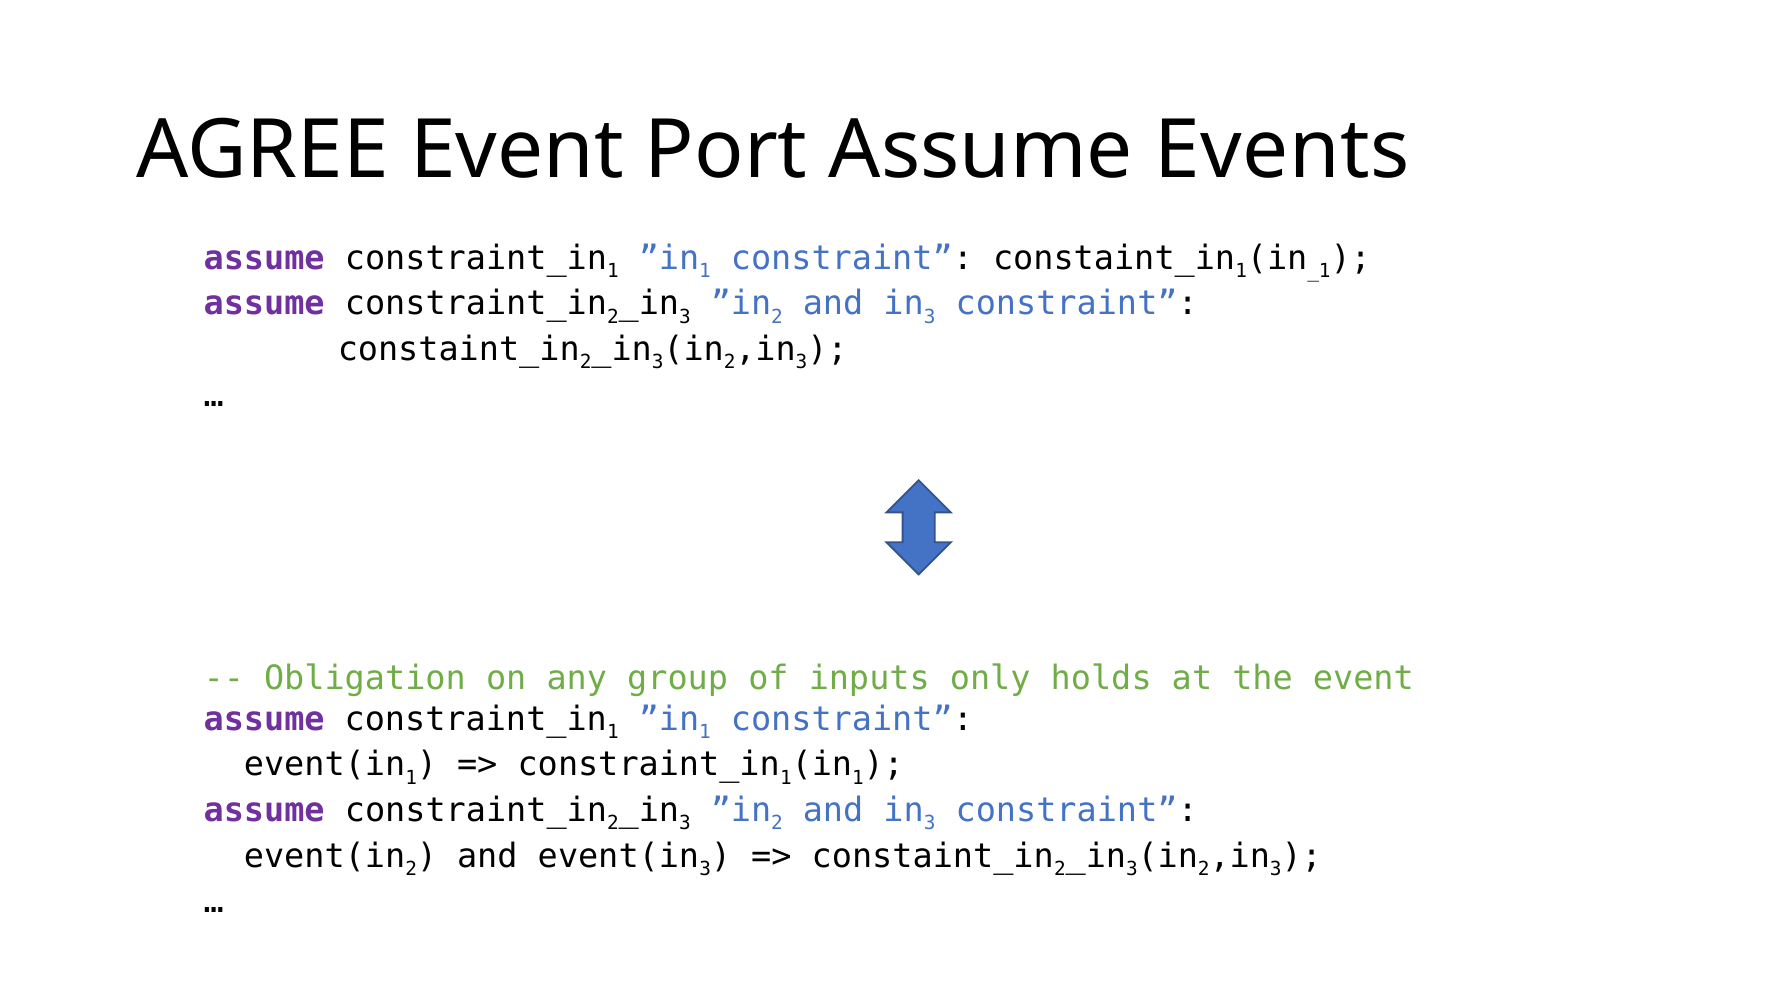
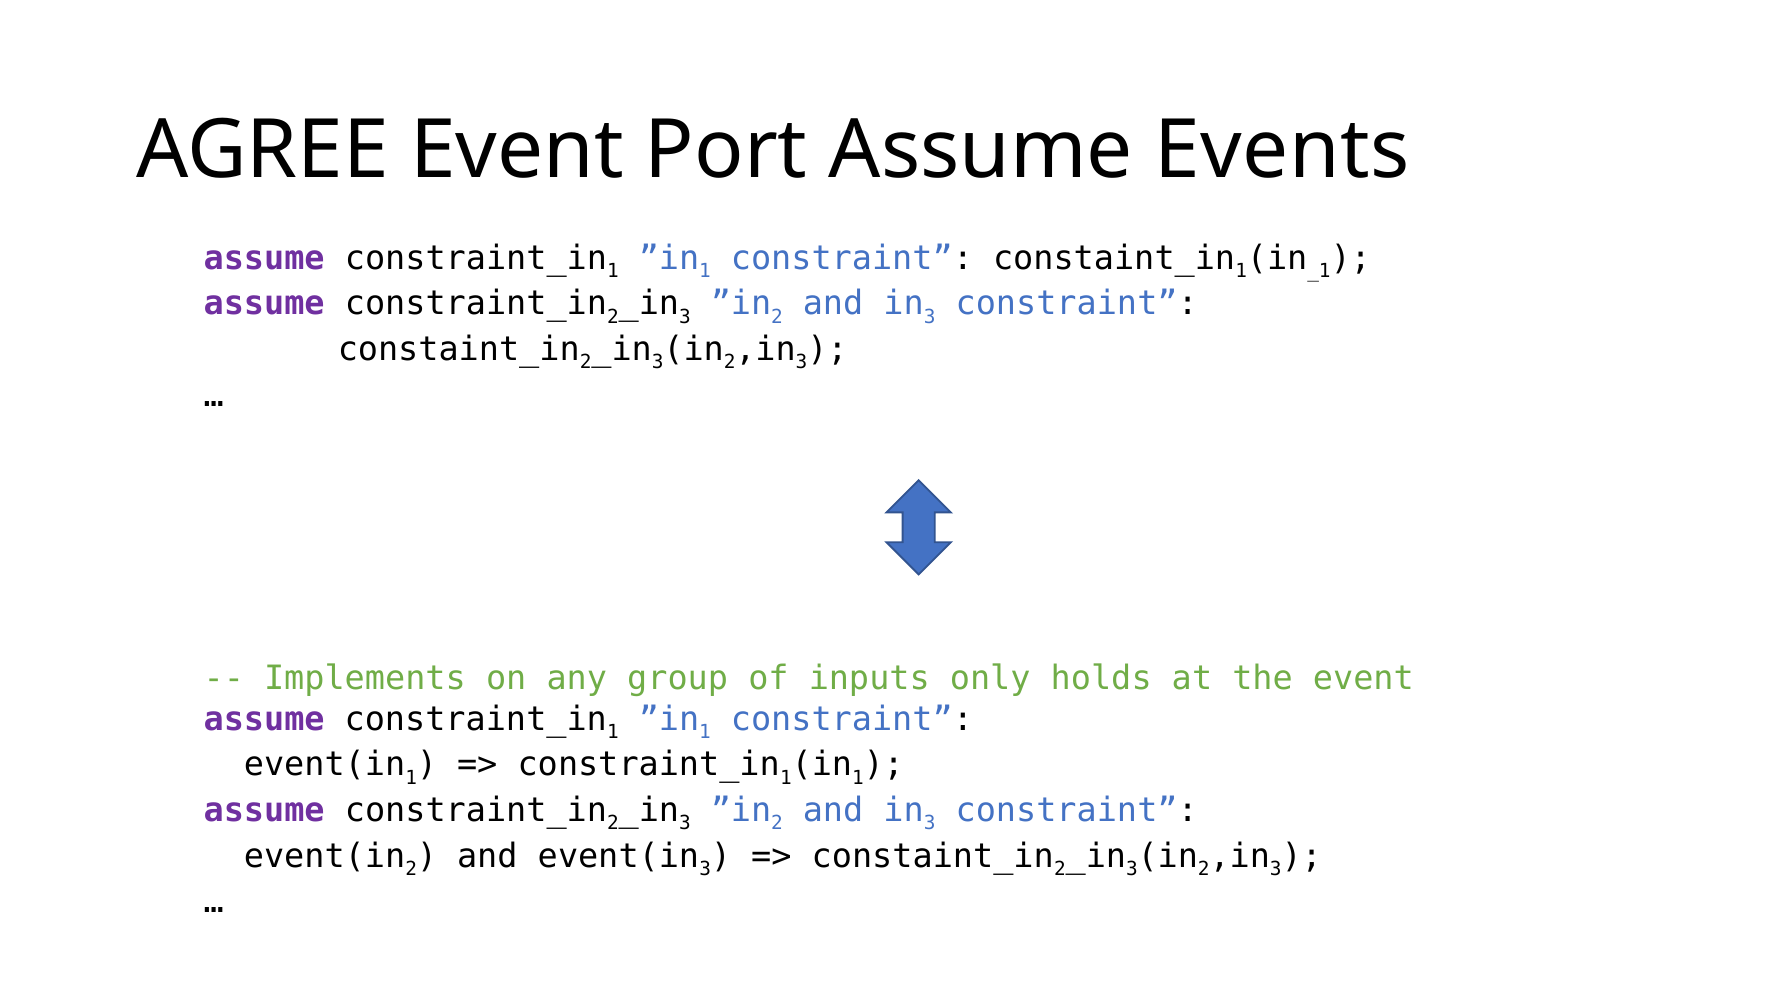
Obligation: Obligation -> Implements
